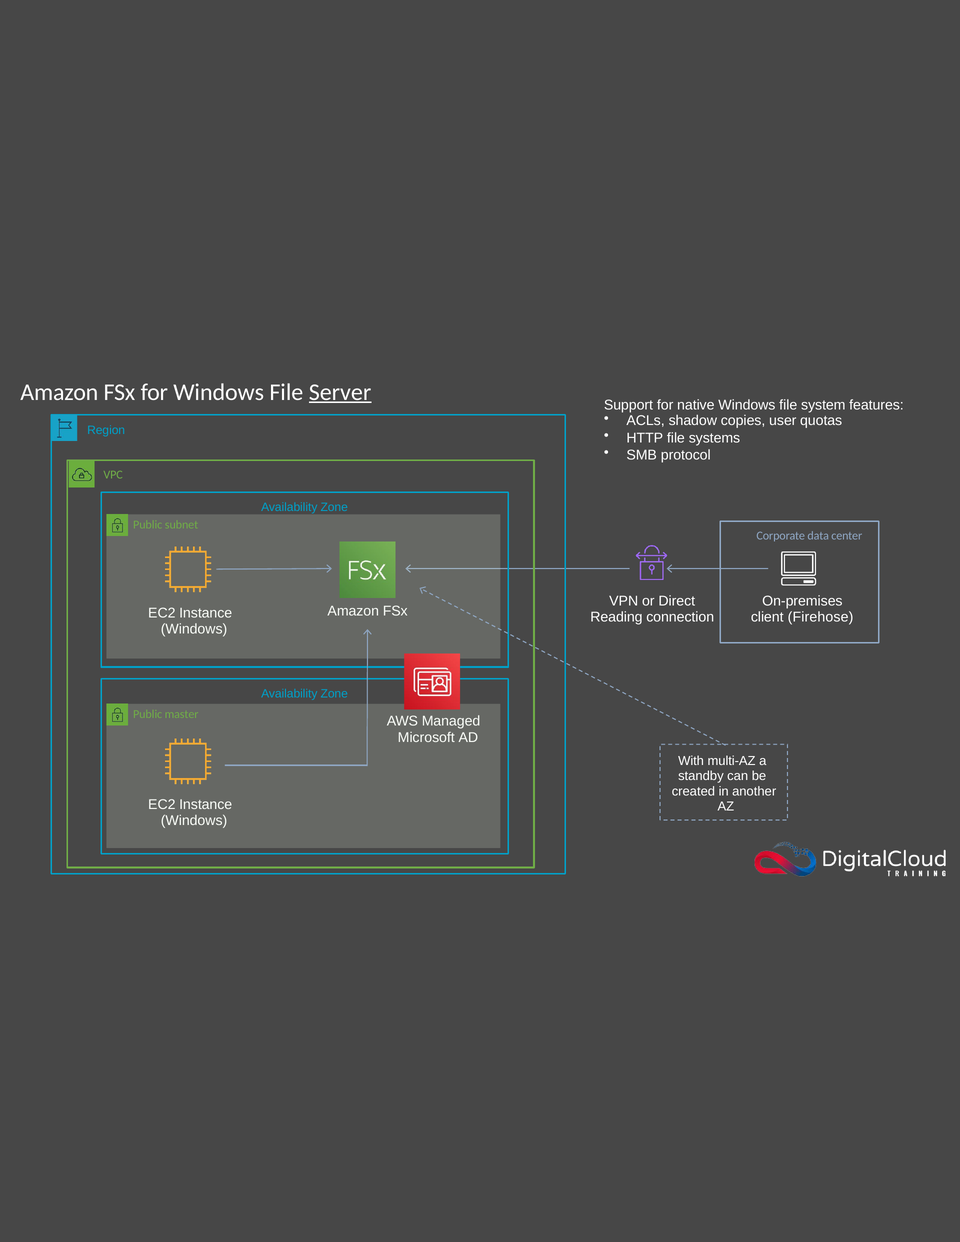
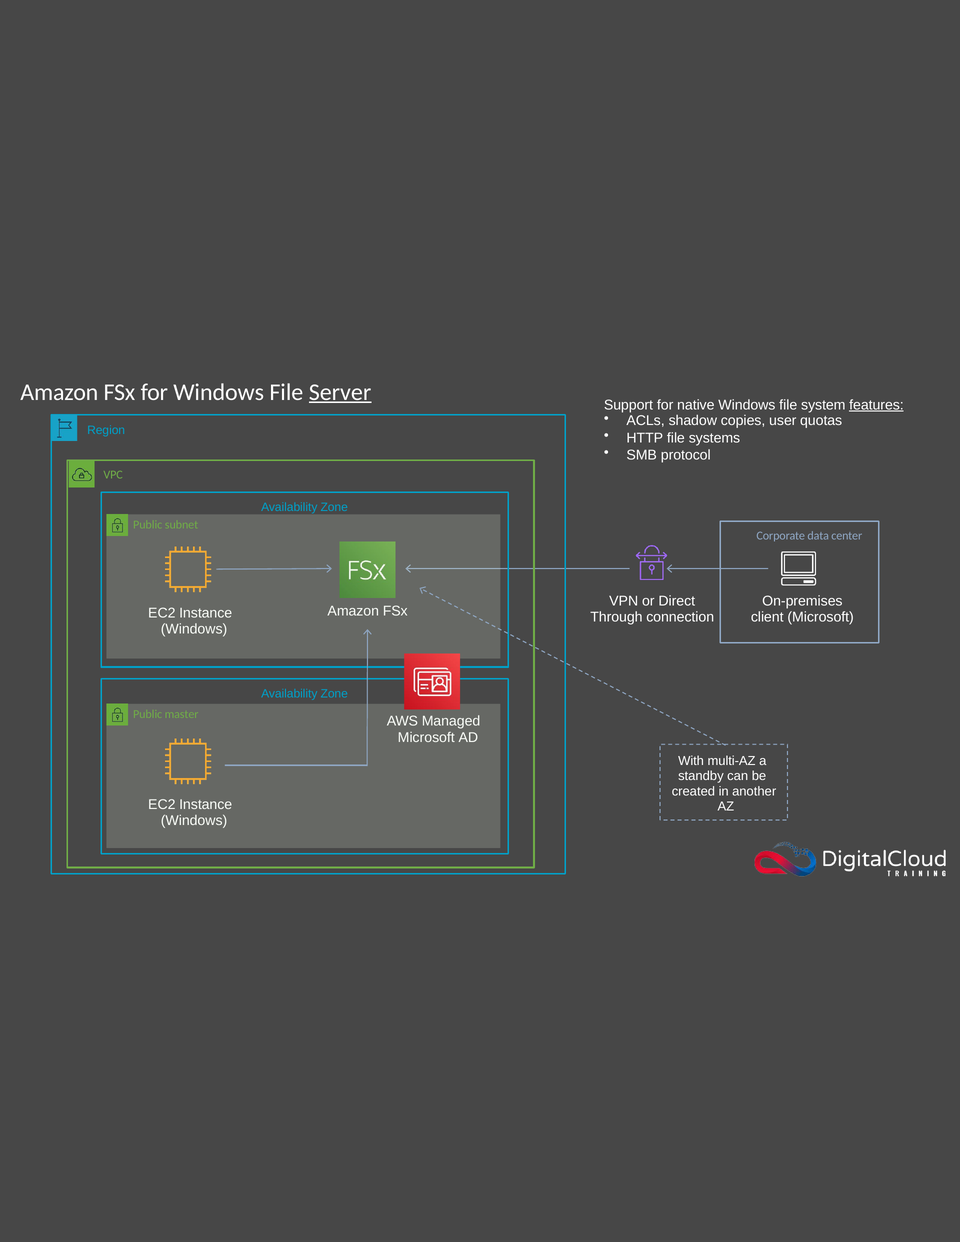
features underline: none -> present
Reading: Reading -> Through
client Firehose: Firehose -> Microsoft
